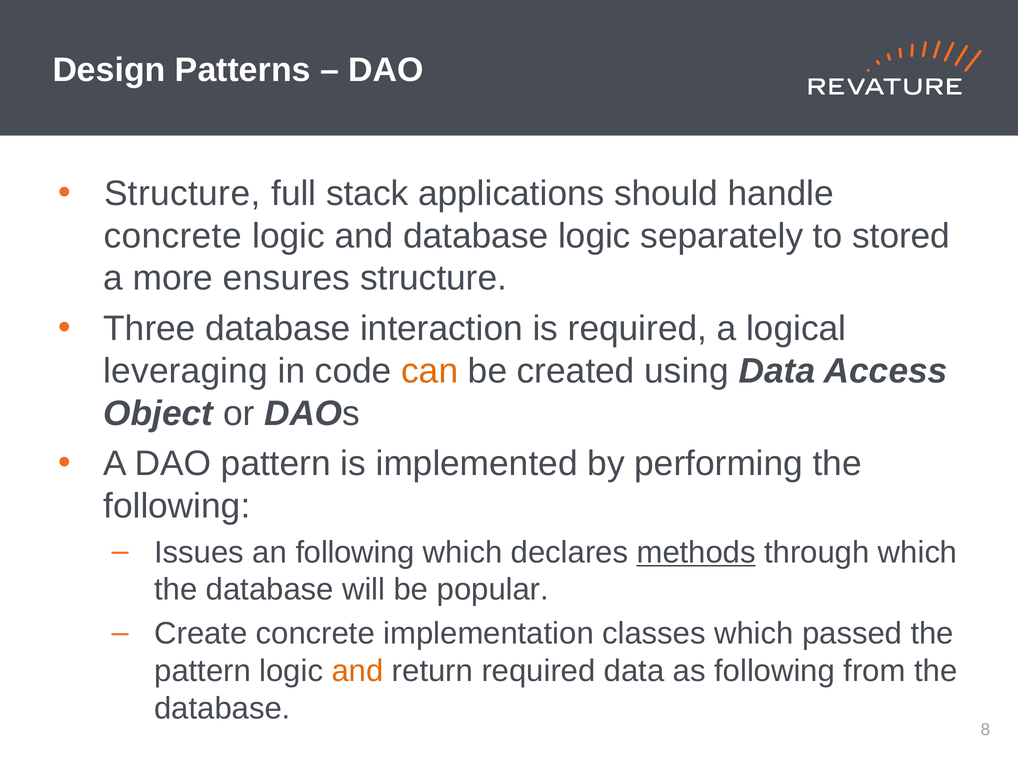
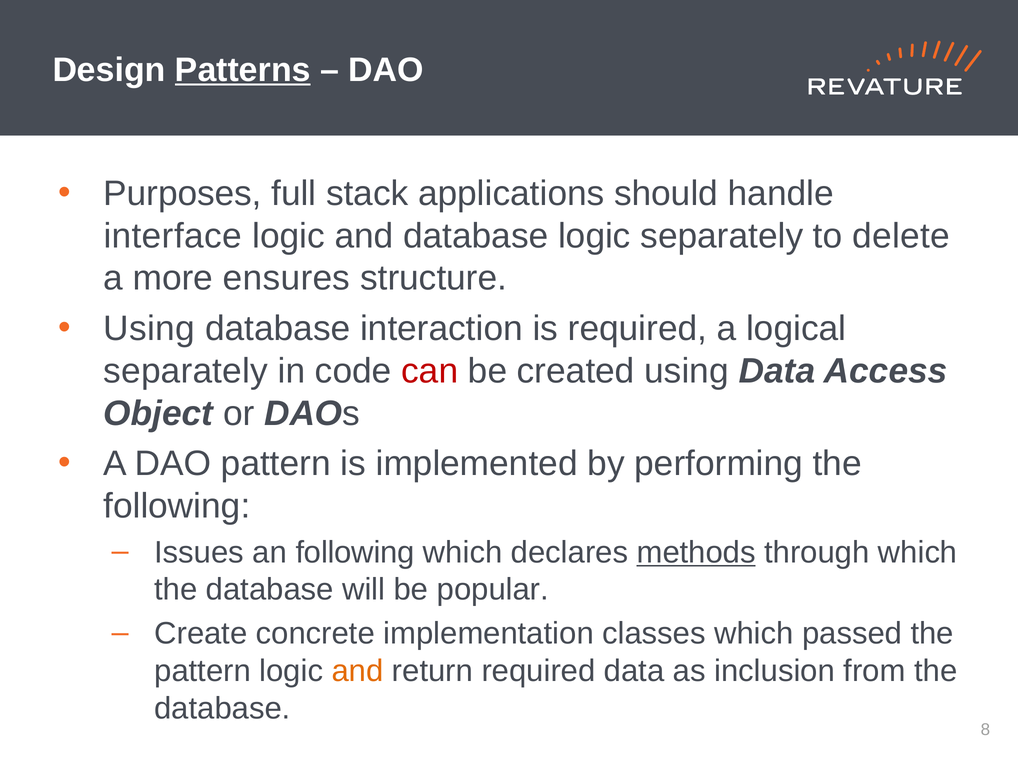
Patterns underline: none -> present
Structure at (182, 194): Structure -> Purposes
concrete at (173, 236): concrete -> interface
stored: stored -> delete
Three at (149, 329): Three -> Using
leveraging at (186, 371): leveraging -> separately
can colour: orange -> red
as following: following -> inclusion
